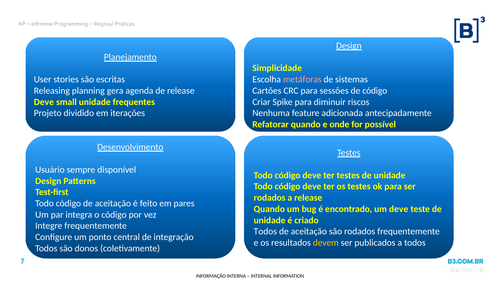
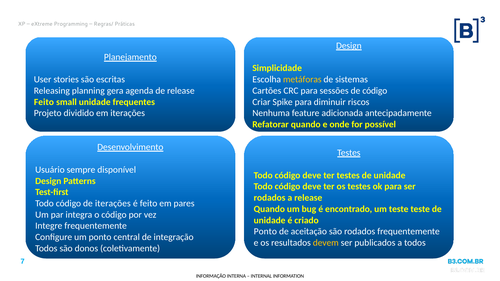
metáforas colour: pink -> yellow
Deve at (44, 102): Deve -> Feito
código de aceitação: aceitação -> iterações
um deve: deve -> teste
Todos at (265, 232): Todos -> Ponto
